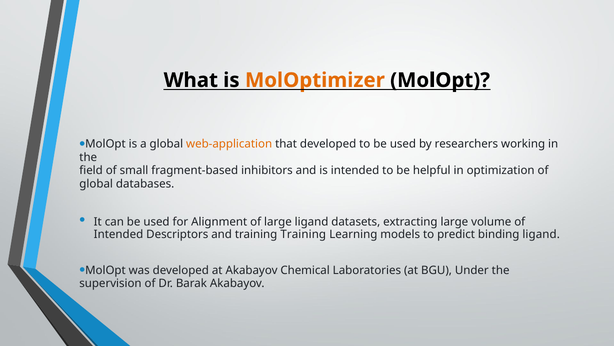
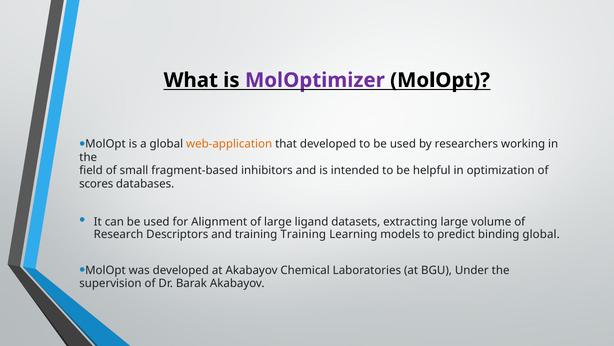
MolOptimizer colour: orange -> purple
global at (96, 184): global -> scores
Intended at (119, 234): Intended -> Research
binding ligand: ligand -> global
